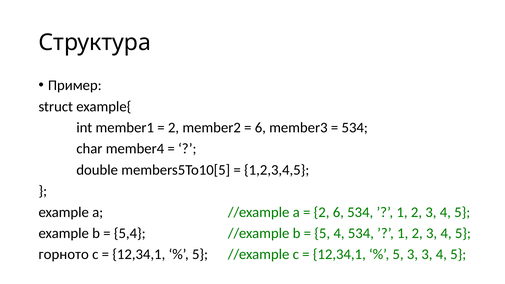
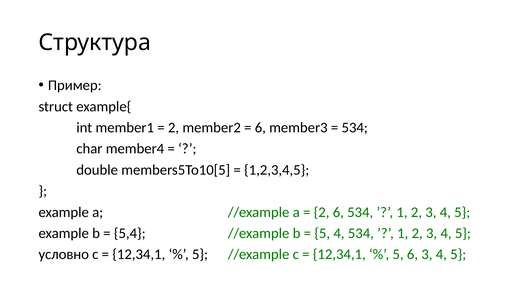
горното: горното -> условно
5 3: 3 -> 6
